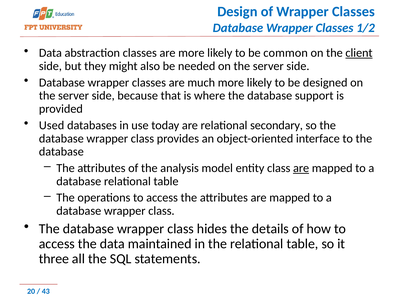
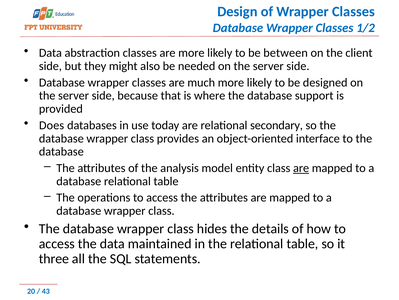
common: common -> between
client underline: present -> none
Used: Used -> Does
